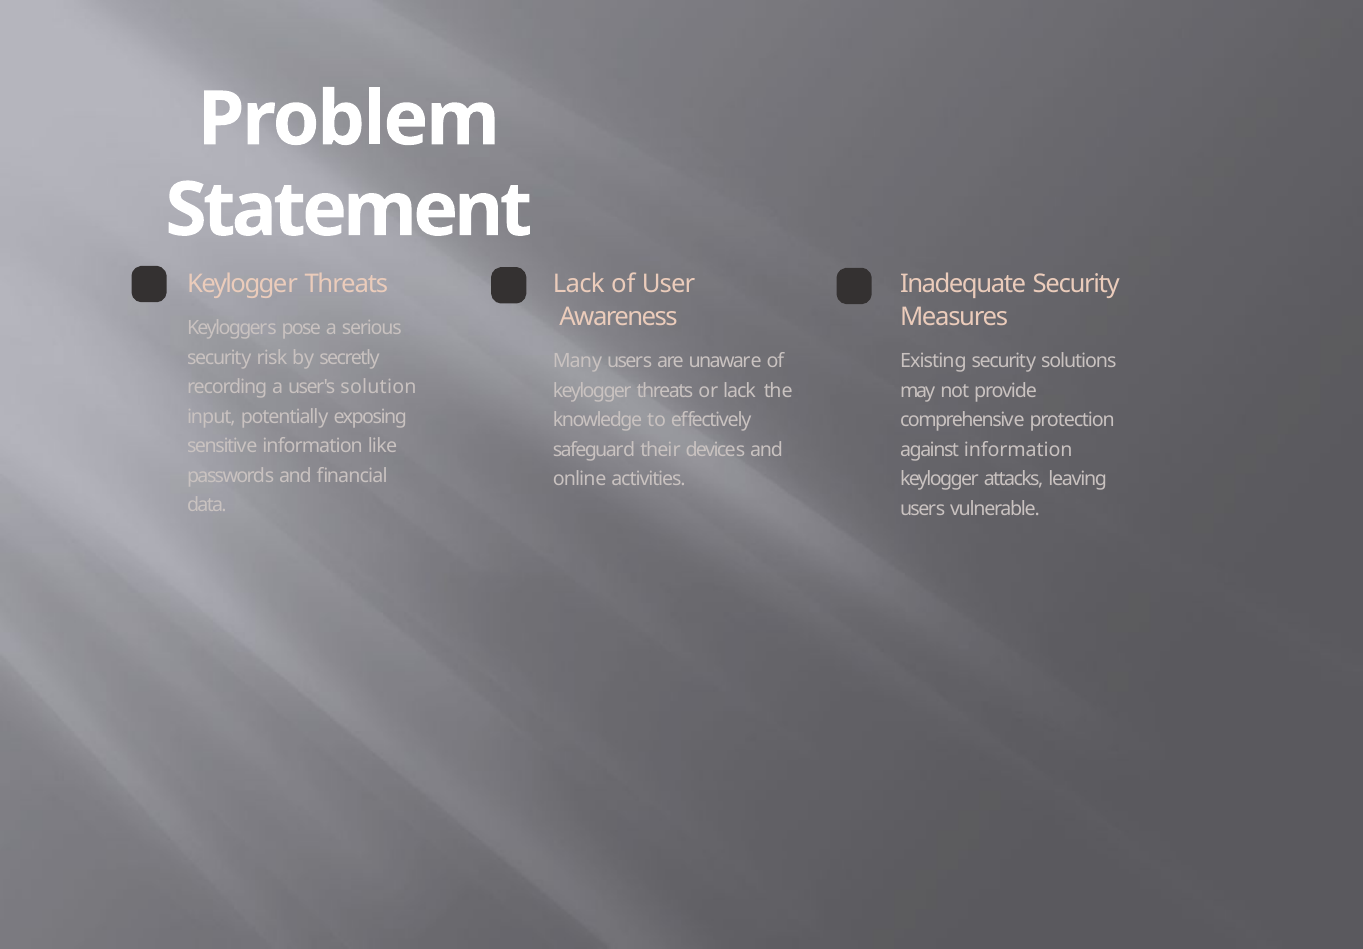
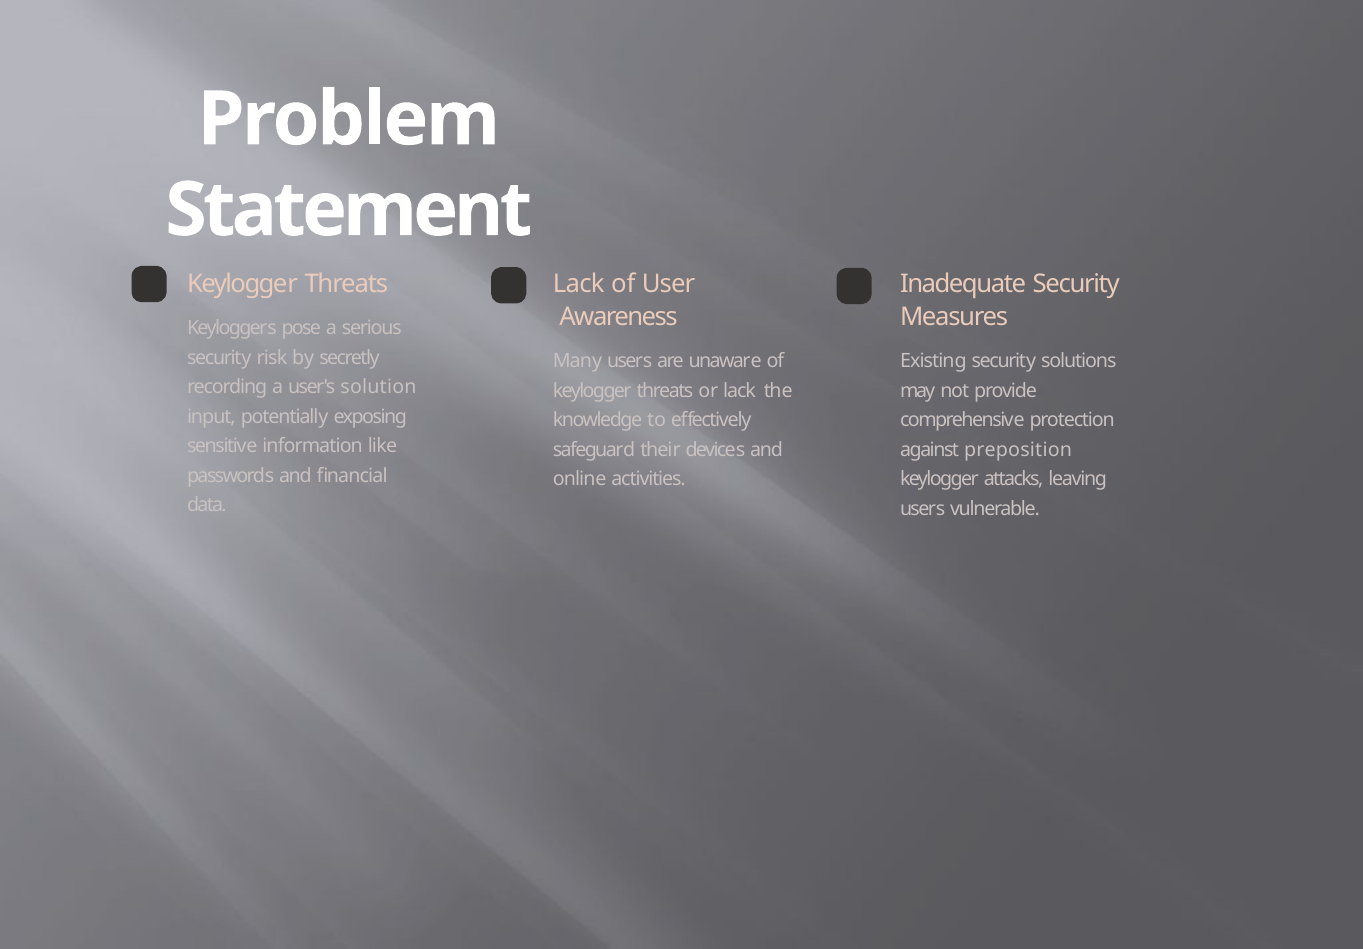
against information: information -> preposition
